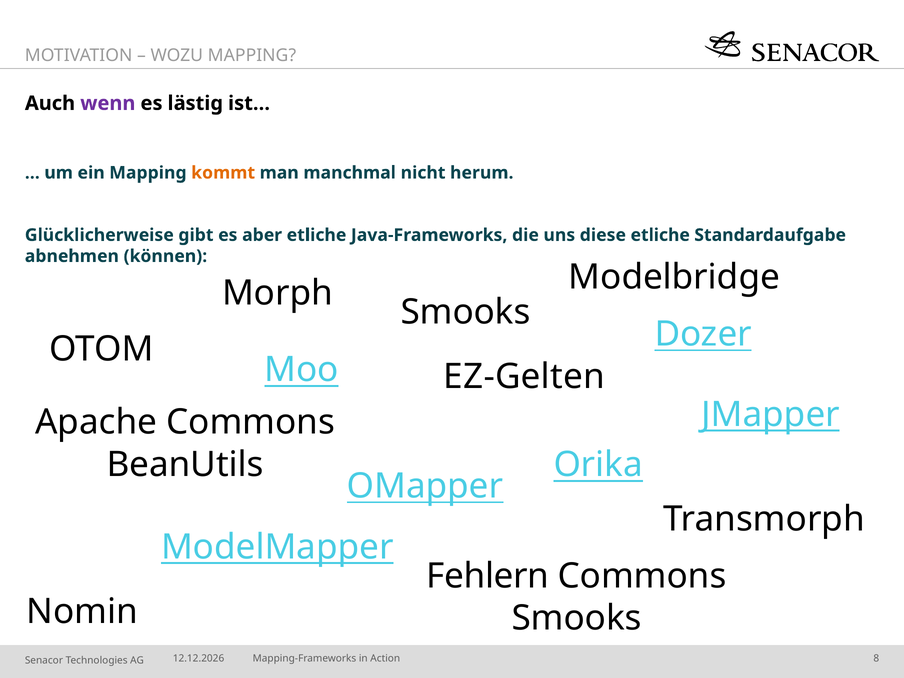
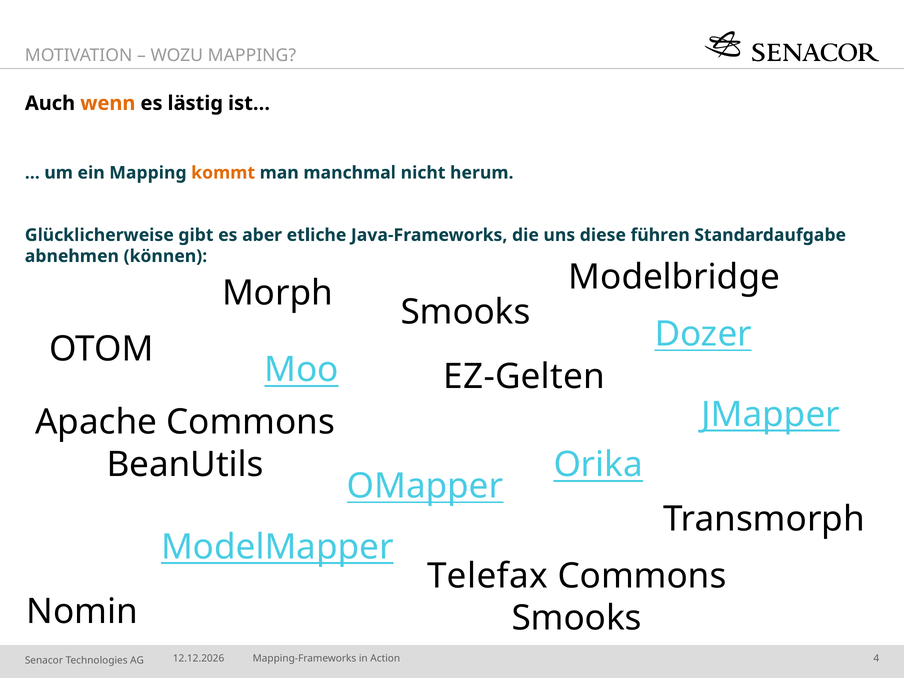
wenn colour: purple -> orange
diese etliche: etliche -> führen
Fehlern: Fehlern -> Telefax
8: 8 -> 4
